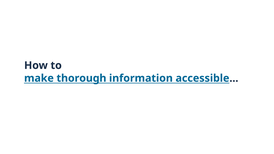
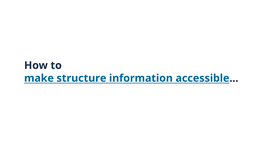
thorough: thorough -> structure
